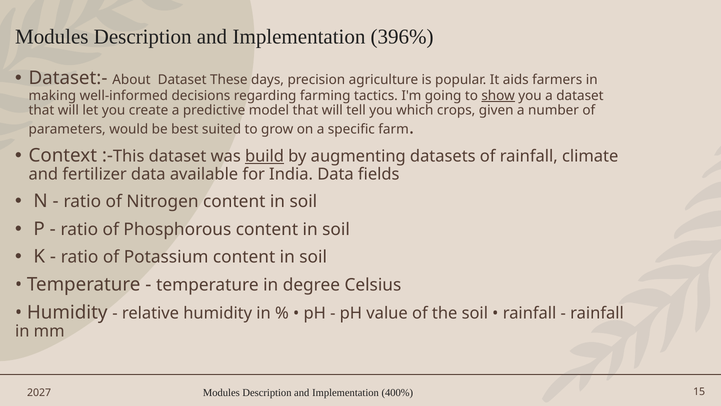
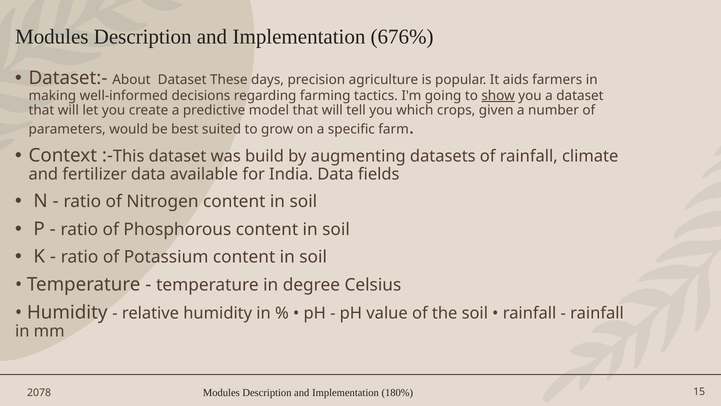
396%: 396% -> 676%
build underline: present -> none
2027: 2027 -> 2078
400%: 400% -> 180%
